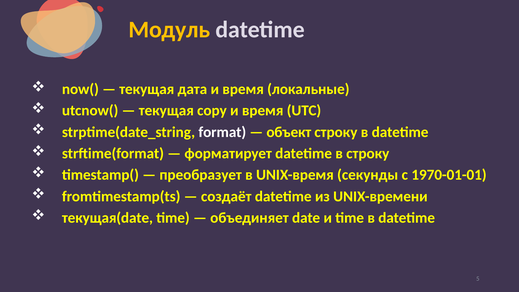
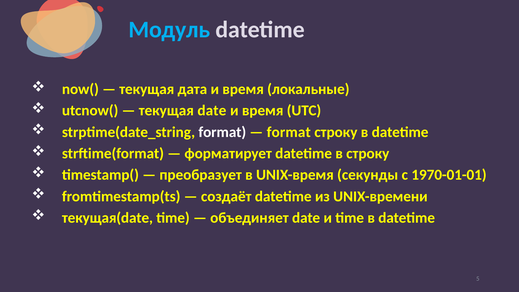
Модуль colour: yellow -> light blue
текущая copy: copy -> date
объект at (289, 132): объект -> format
